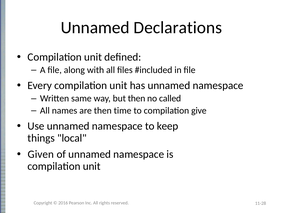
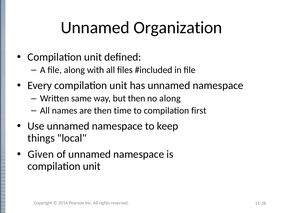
Declarations: Declarations -> Organization
no called: called -> along
give: give -> first
